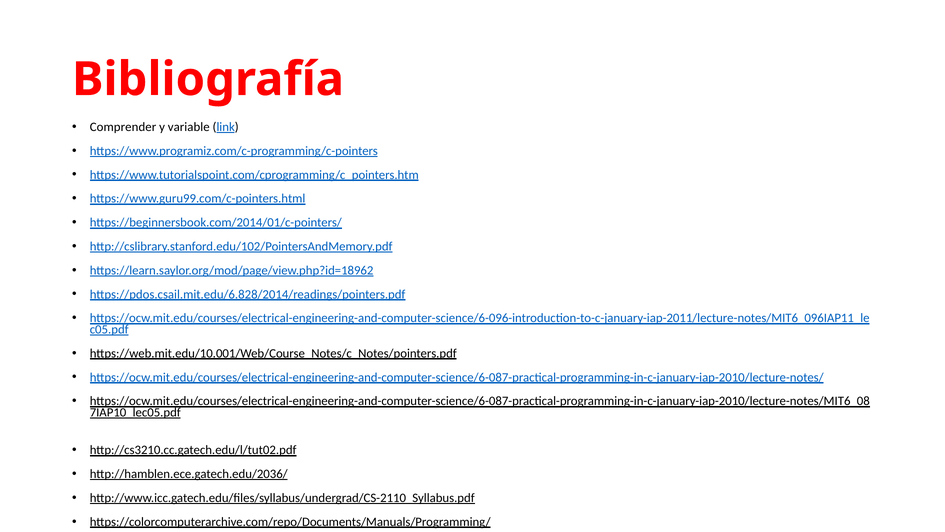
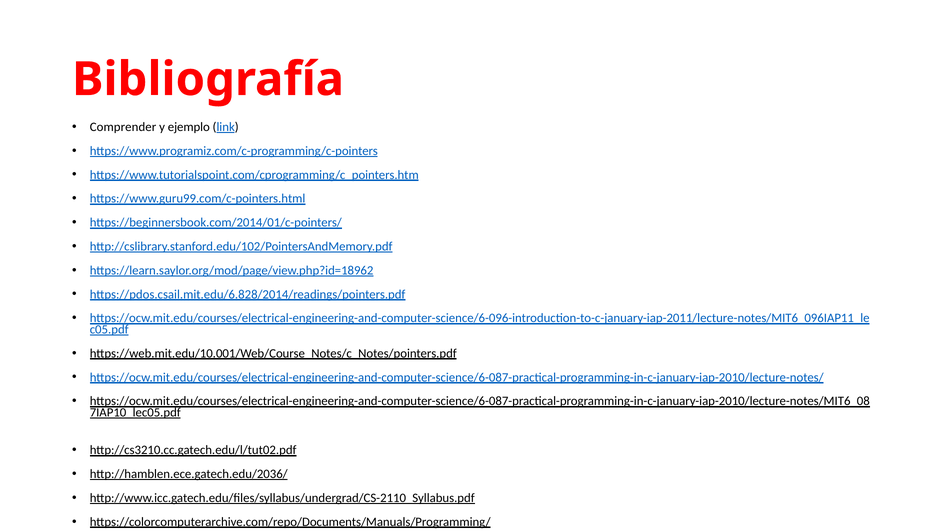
variable: variable -> ejemplo
